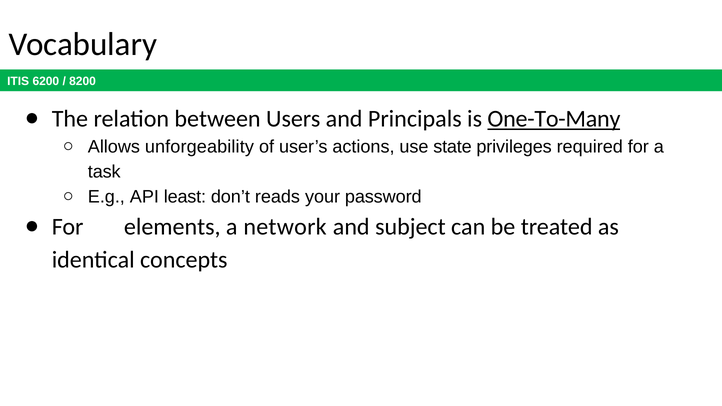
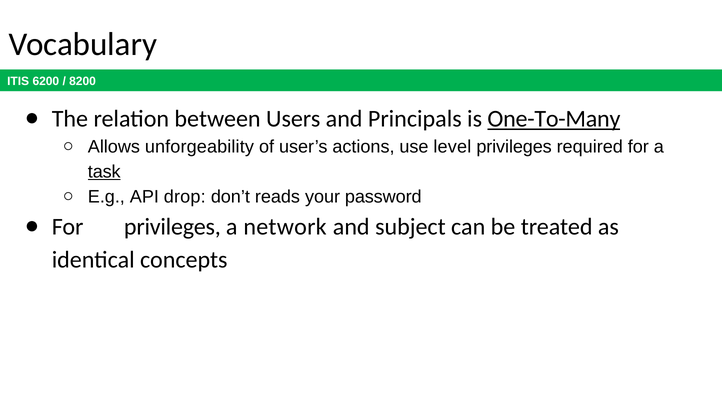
state: state -> level
task underline: none -> present
least: least -> drop
For elements: elements -> privileges
